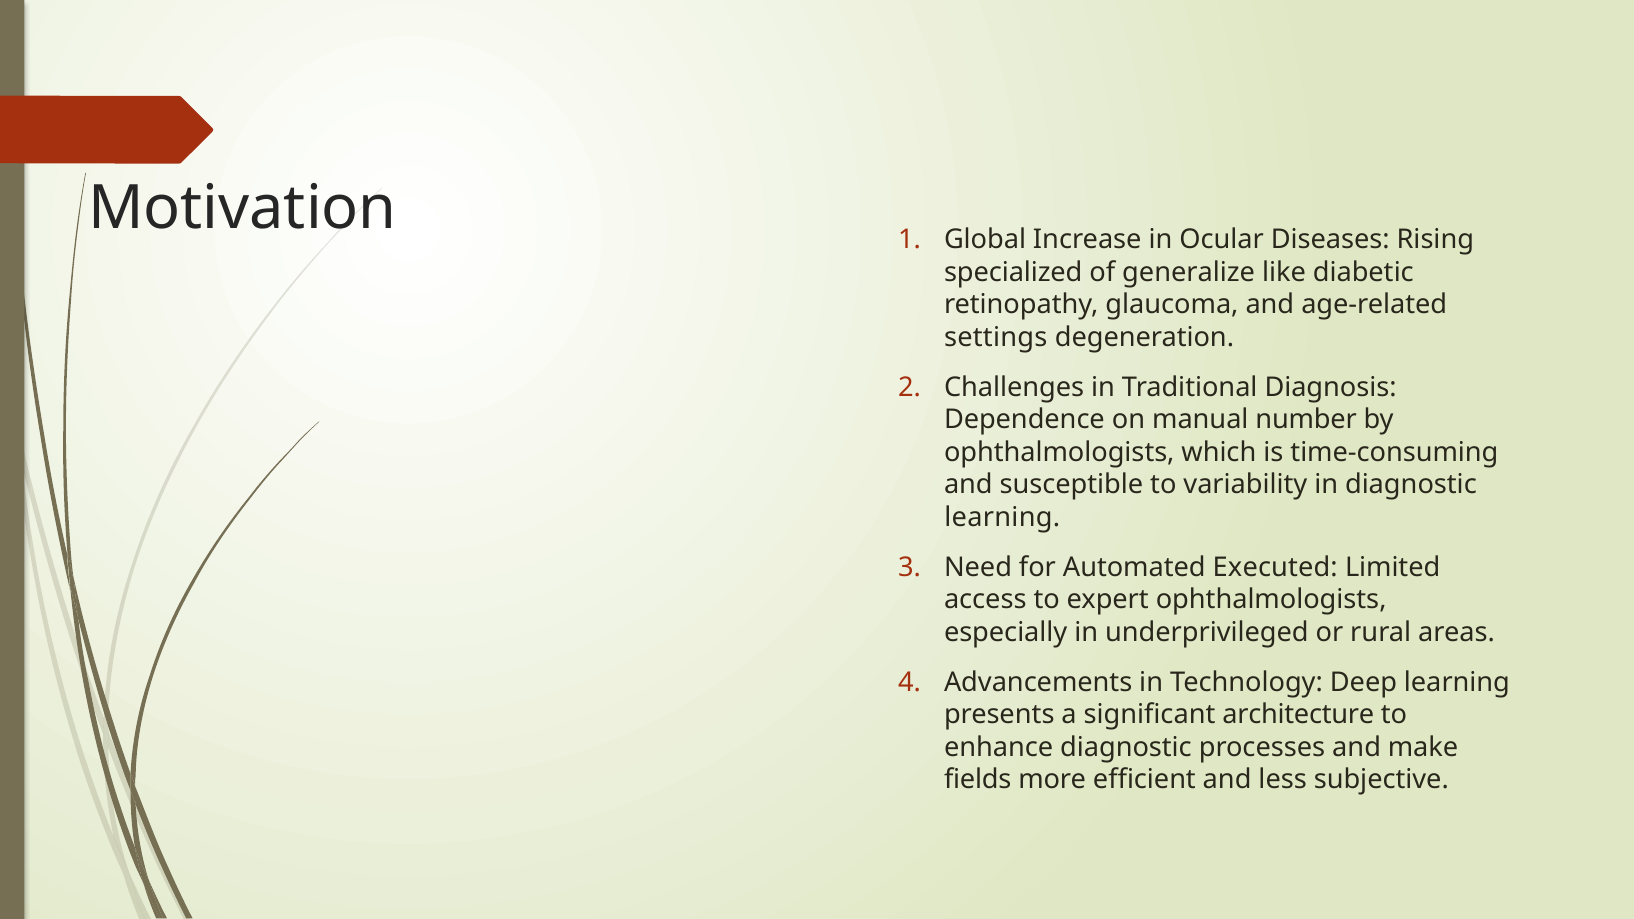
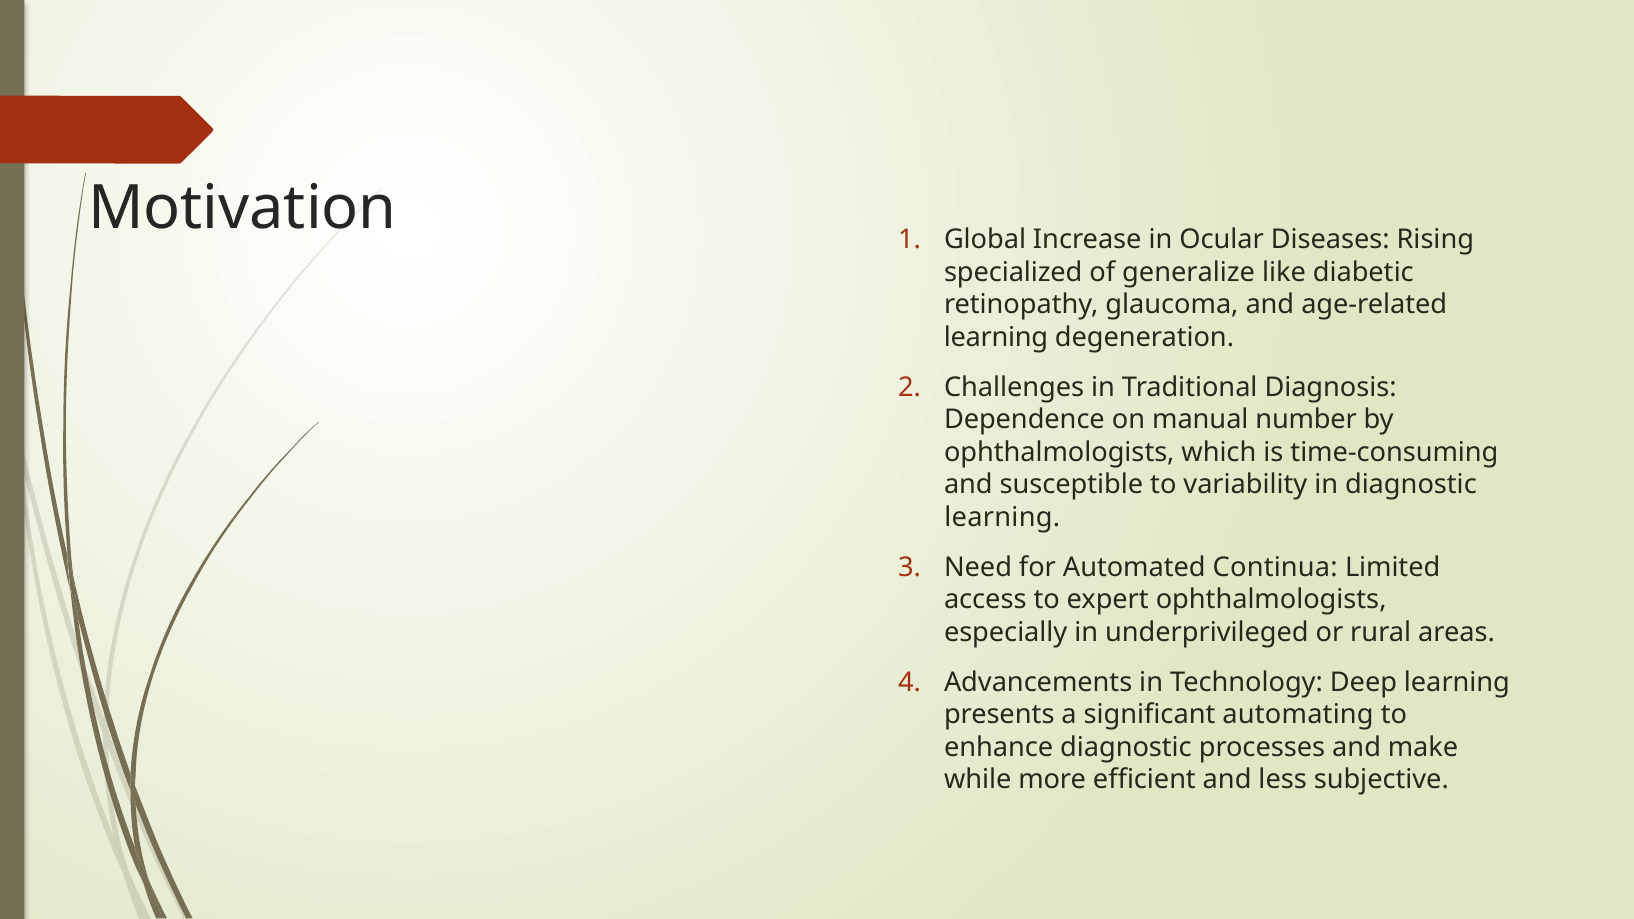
settings at (996, 337): settings -> learning
Executed: Executed -> Continua
architecture: architecture -> automating
fields: fields -> while
